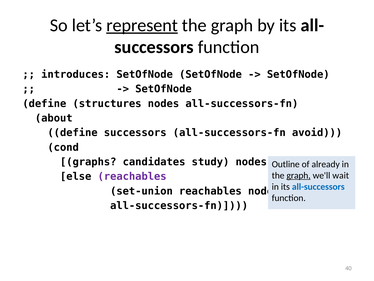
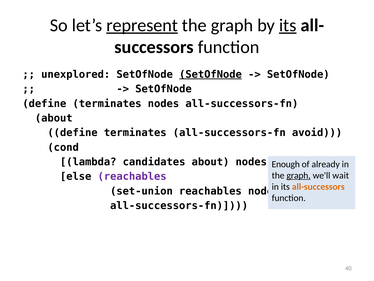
its at (288, 25) underline: none -> present
introduces: introduces -> unexplored
SetOfNode at (210, 74) underline: none -> present
structures at (107, 103): structures -> terminates
successors at (135, 133): successors -> terminates
graphs: graphs -> lambda
candidates study: study -> about
Outline: Outline -> Enough
all-successors colour: blue -> orange
